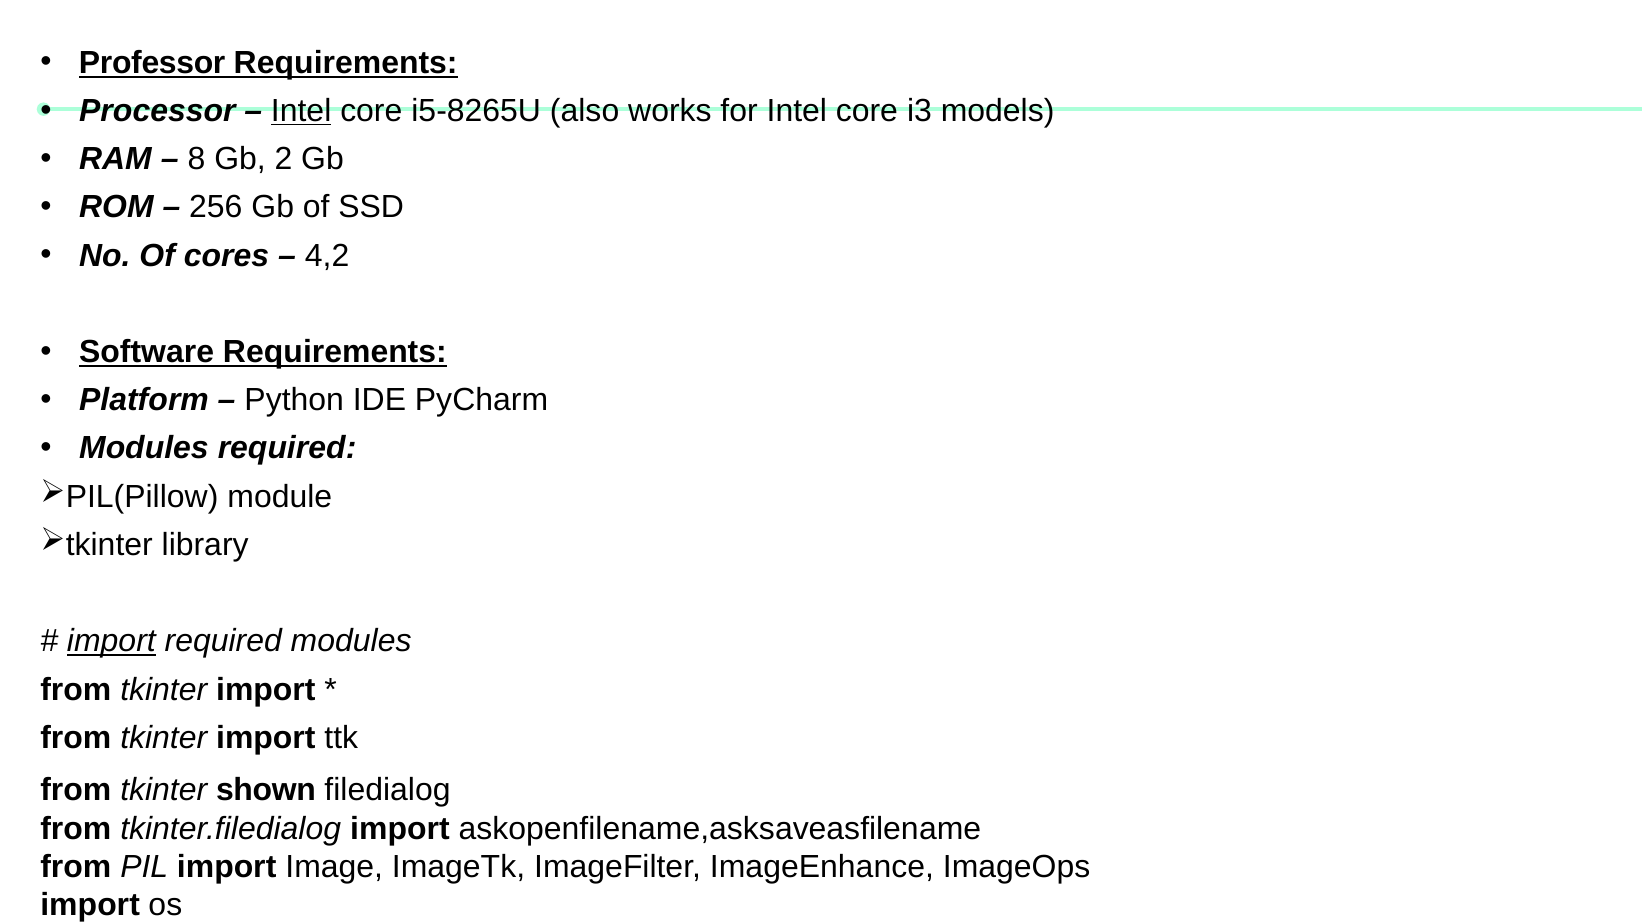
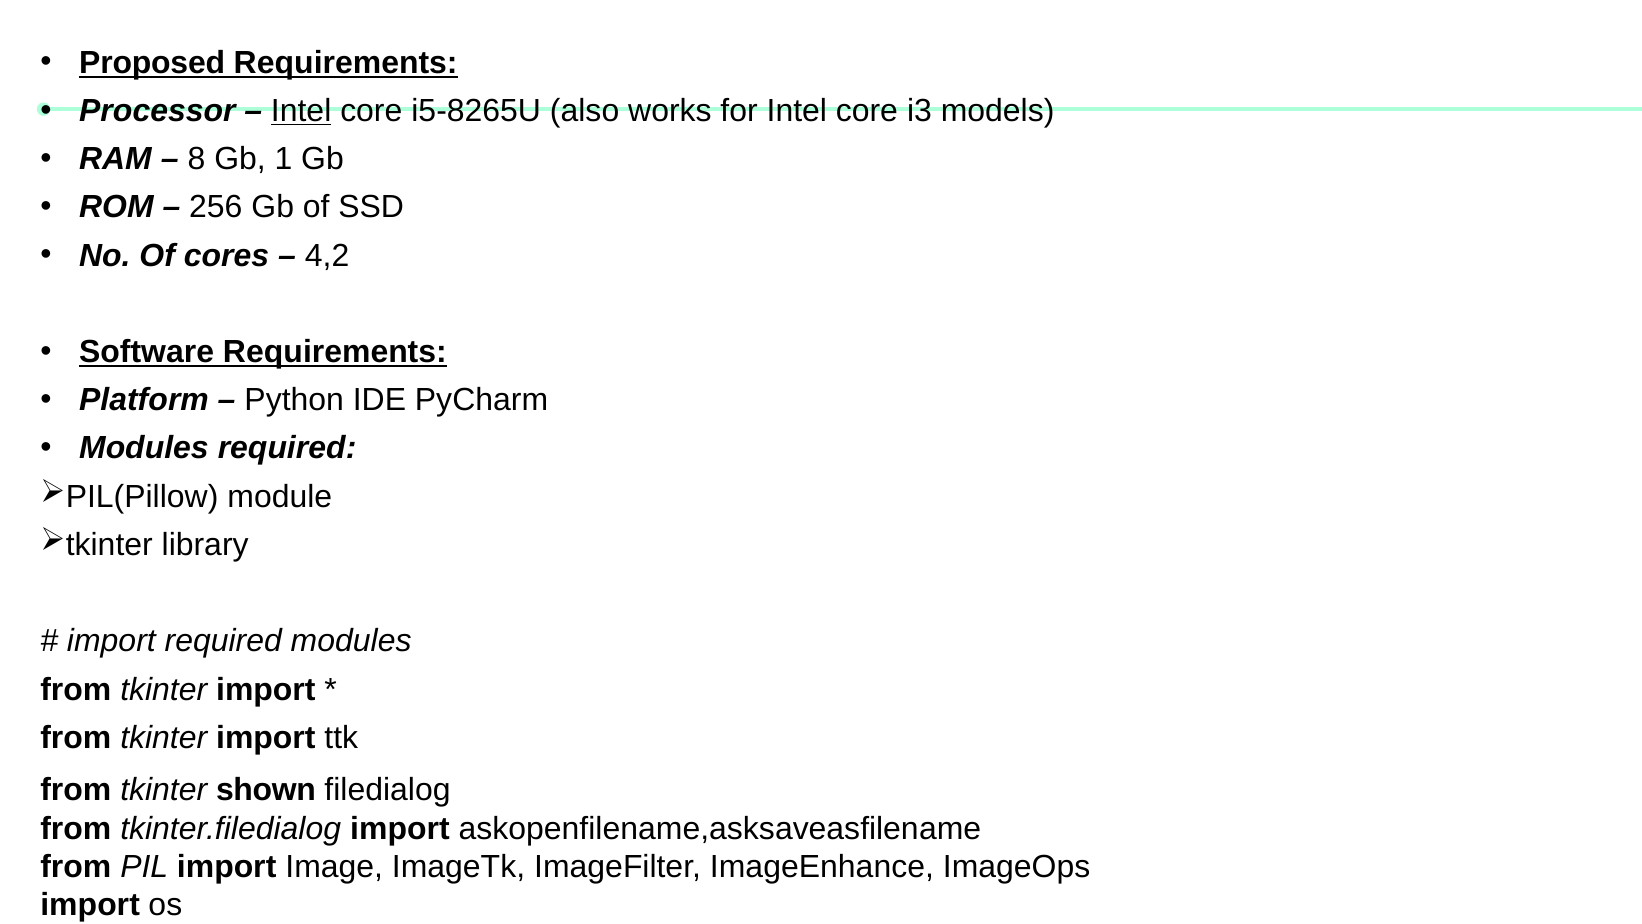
Professor: Professor -> Proposed
2: 2 -> 1
import at (111, 641) underline: present -> none
